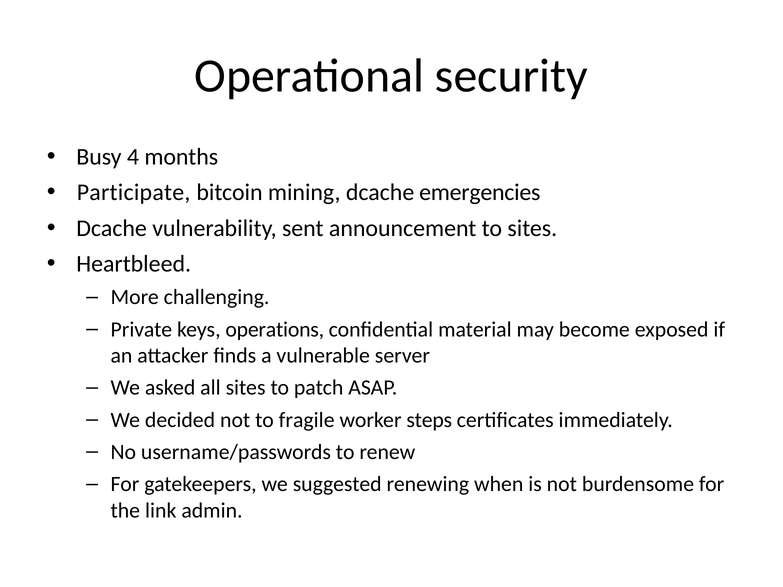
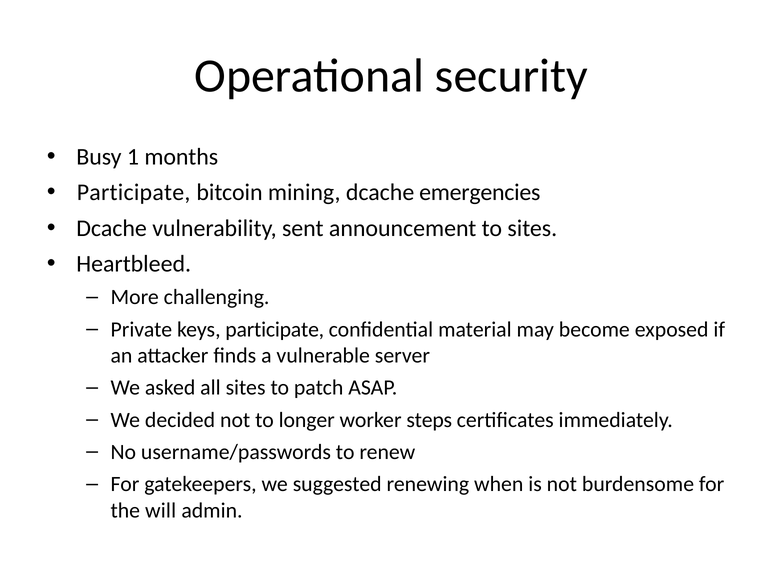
4: 4 -> 1
keys operations: operations -> participate
fragile: fragile -> longer
link: link -> will
